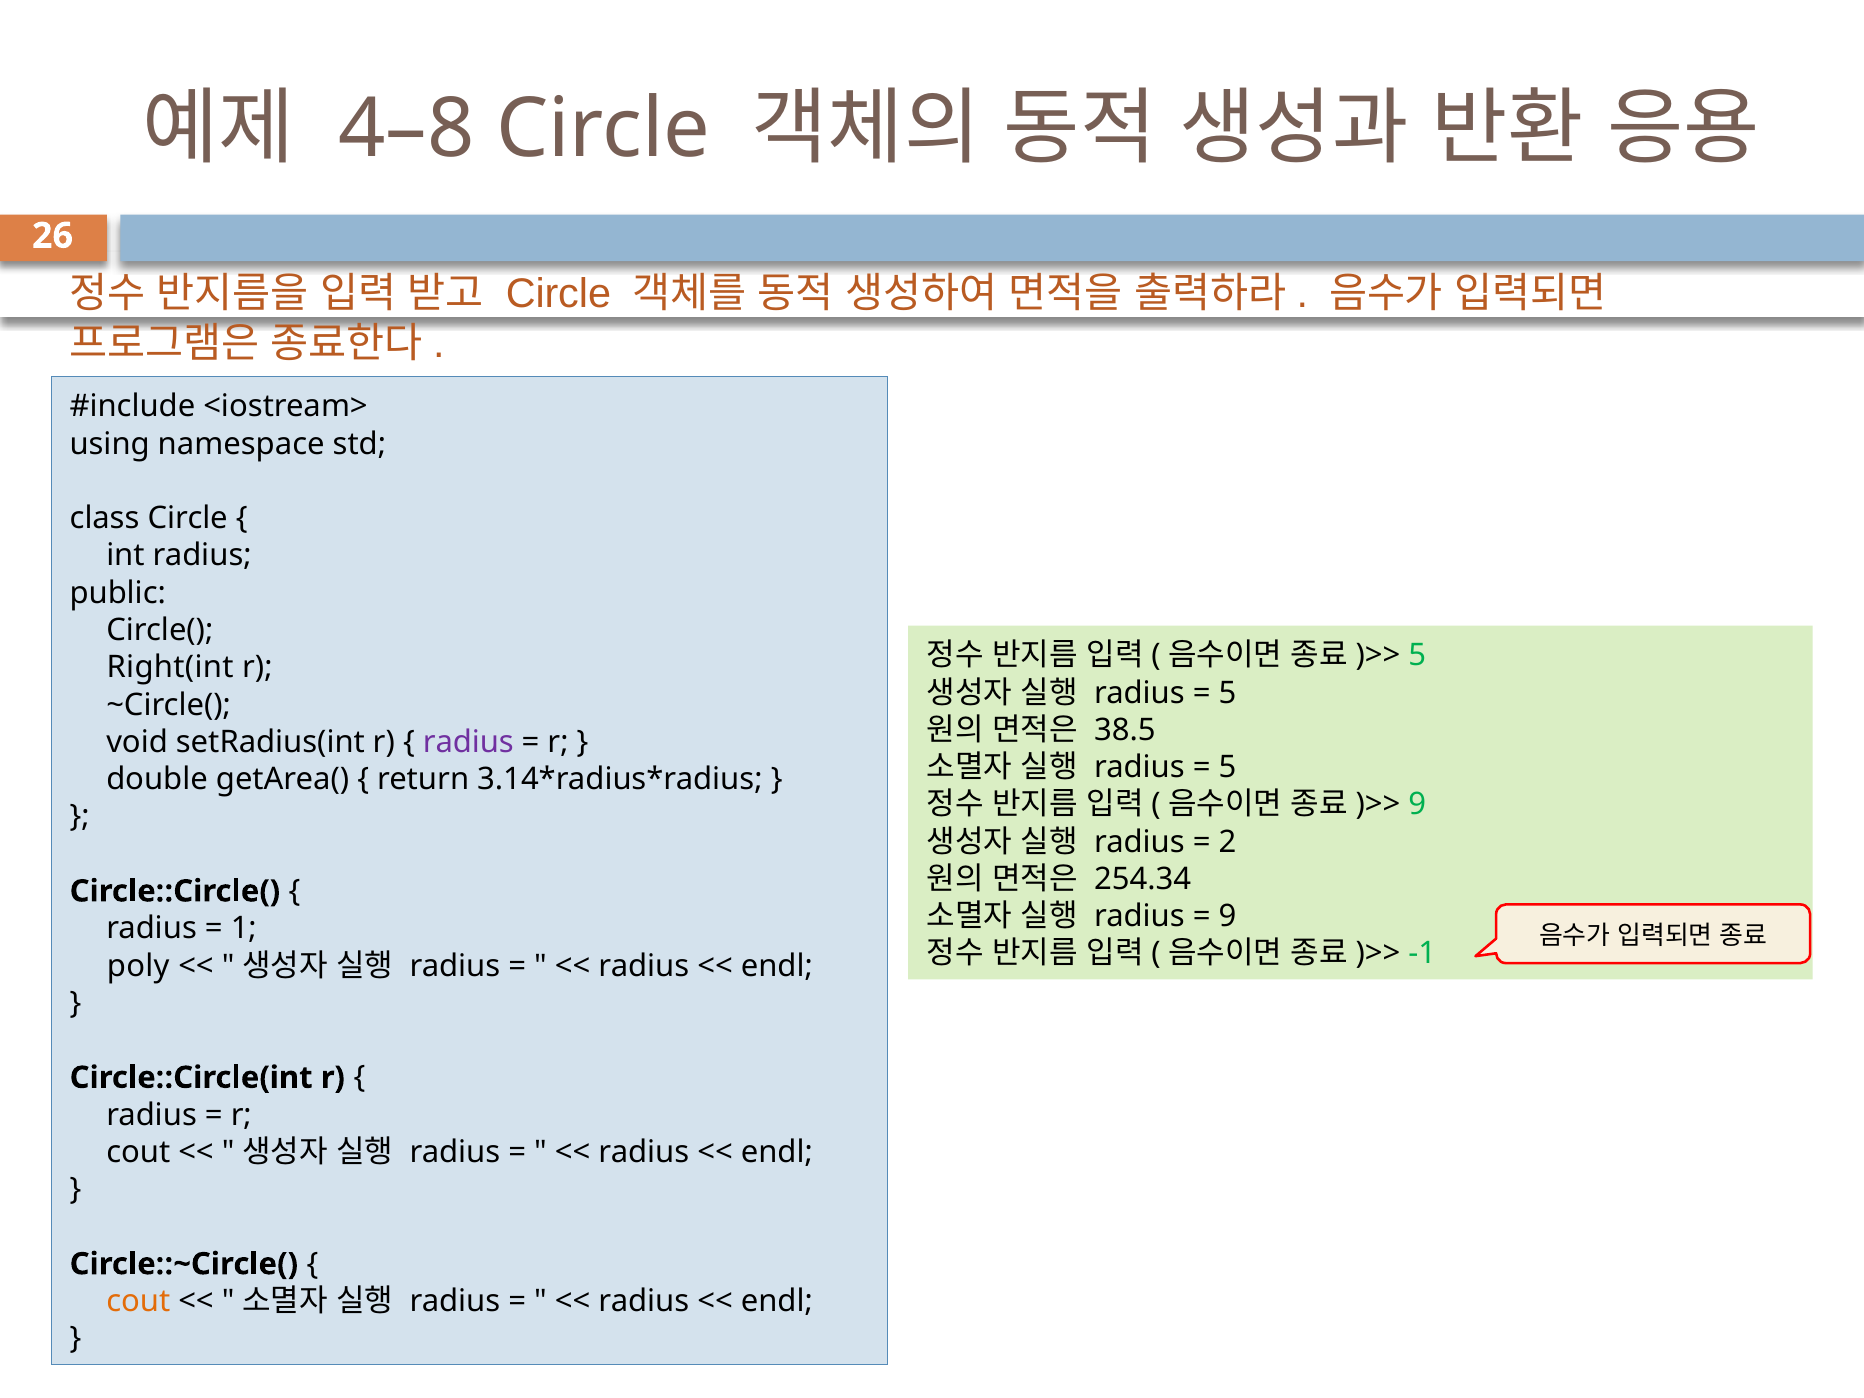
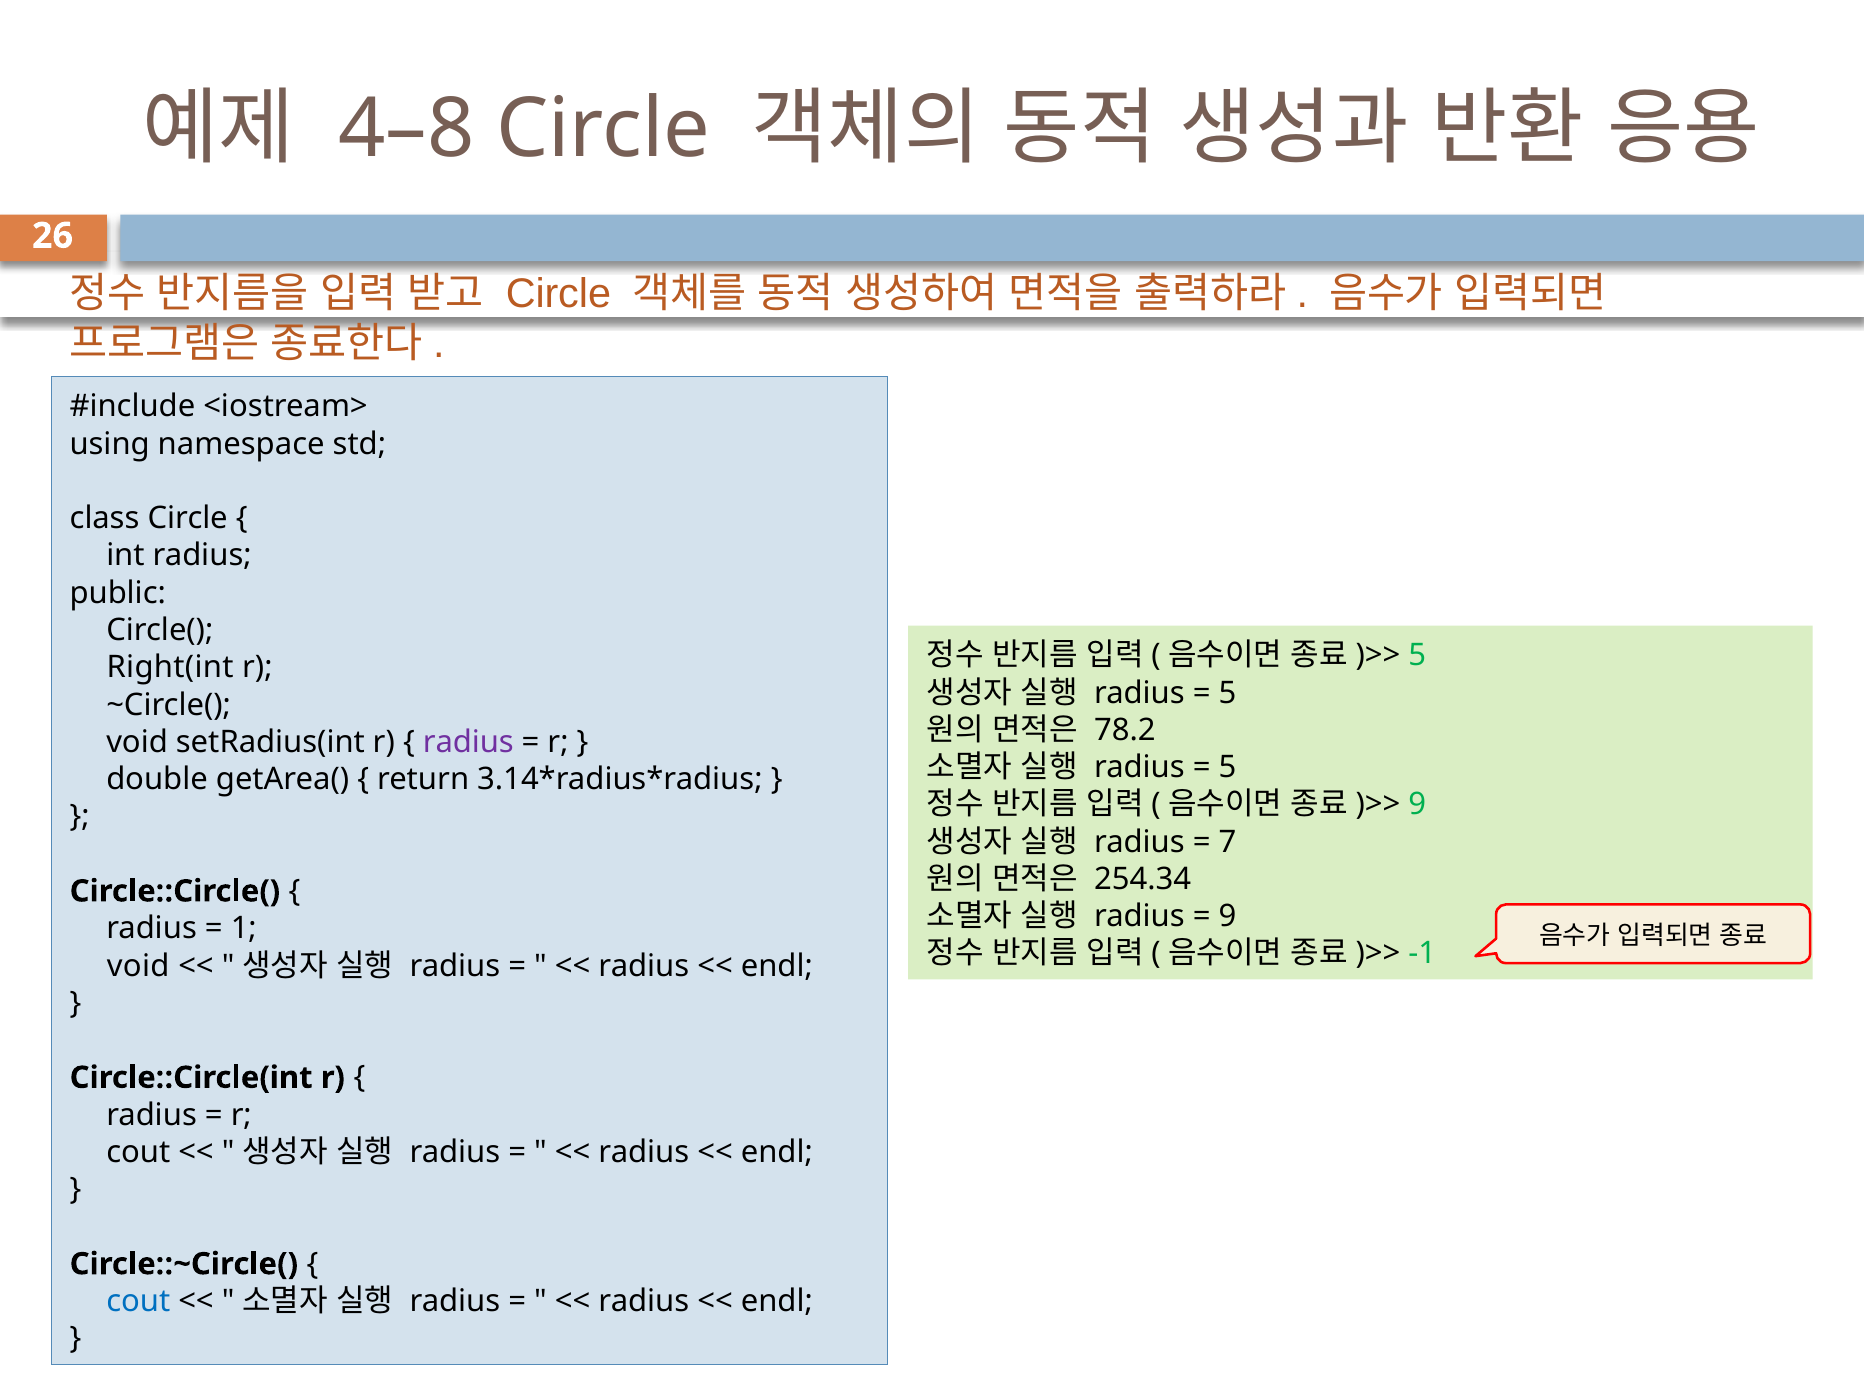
38.5: 38.5 -> 78.2
2: 2 -> 7
poly at (138, 966): poly -> void
cout at (138, 1301) colour: orange -> blue
